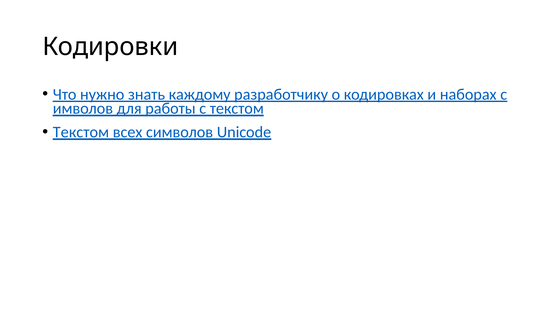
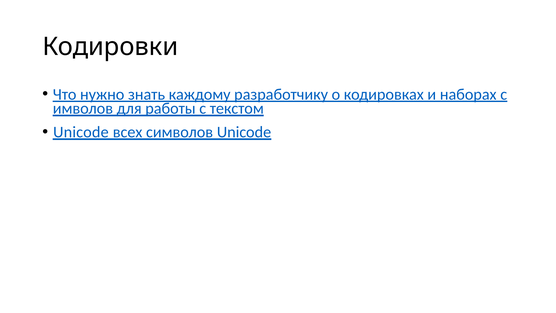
Текстом at (81, 132): Текстом -> Unicode
